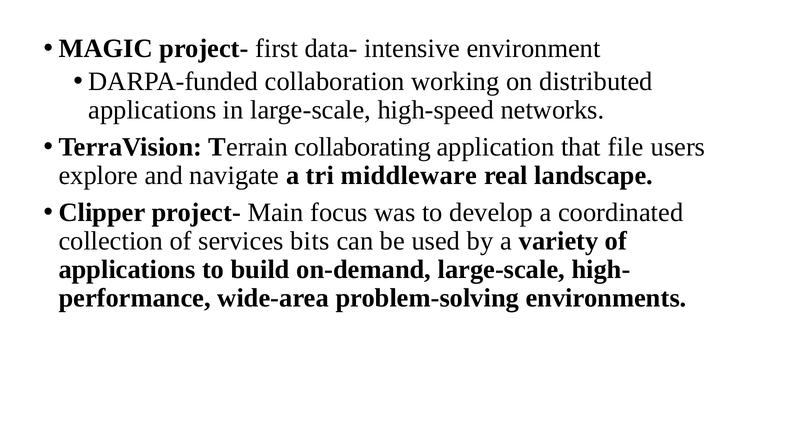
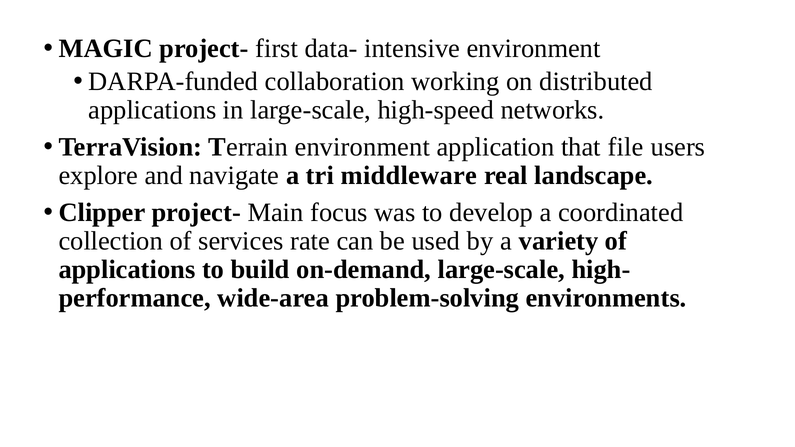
Terrain collaborating: collaborating -> environment
bits: bits -> rate
